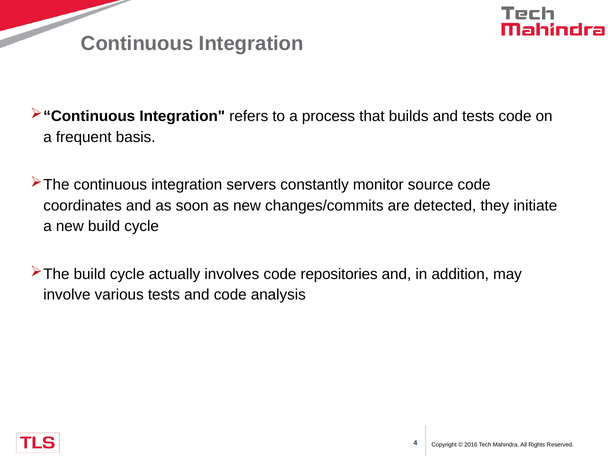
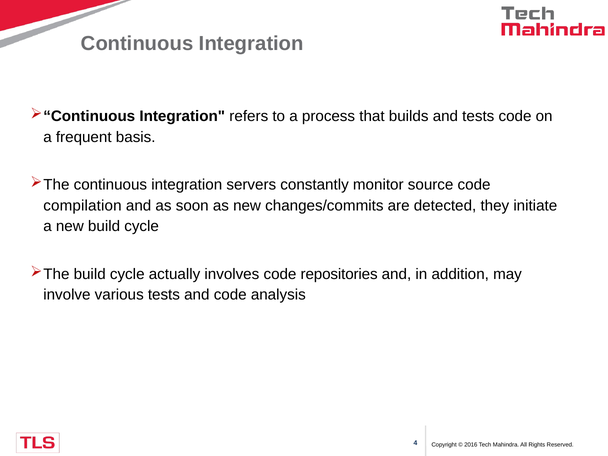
coordinates: coordinates -> compilation
